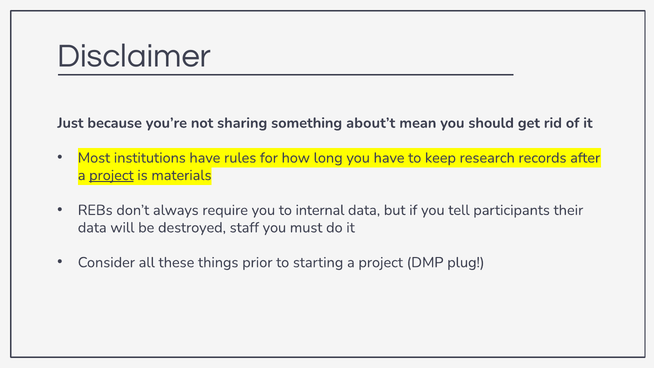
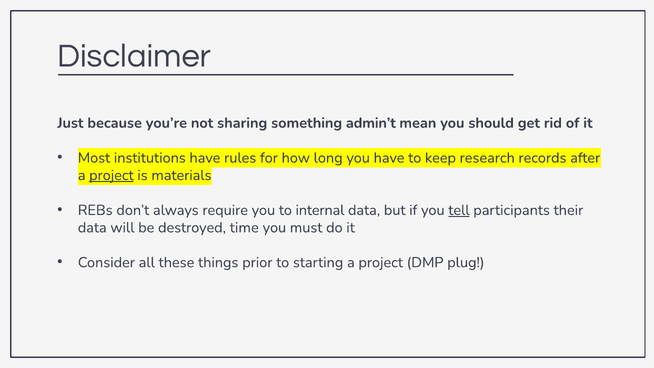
about’t: about’t -> admin’t
tell underline: none -> present
staff: staff -> time
